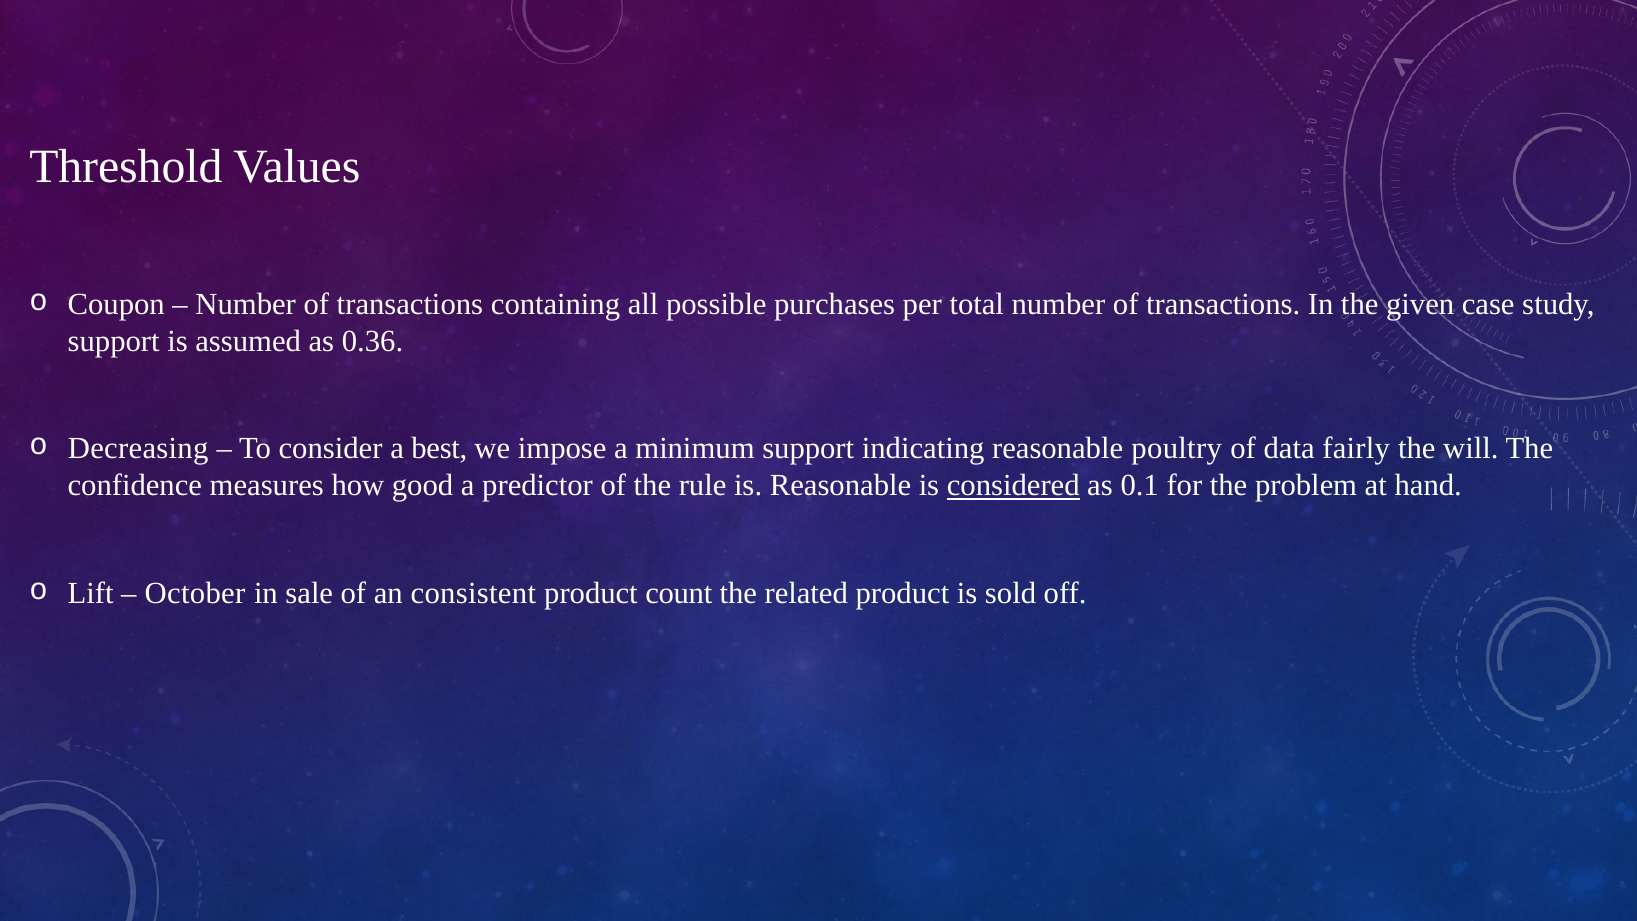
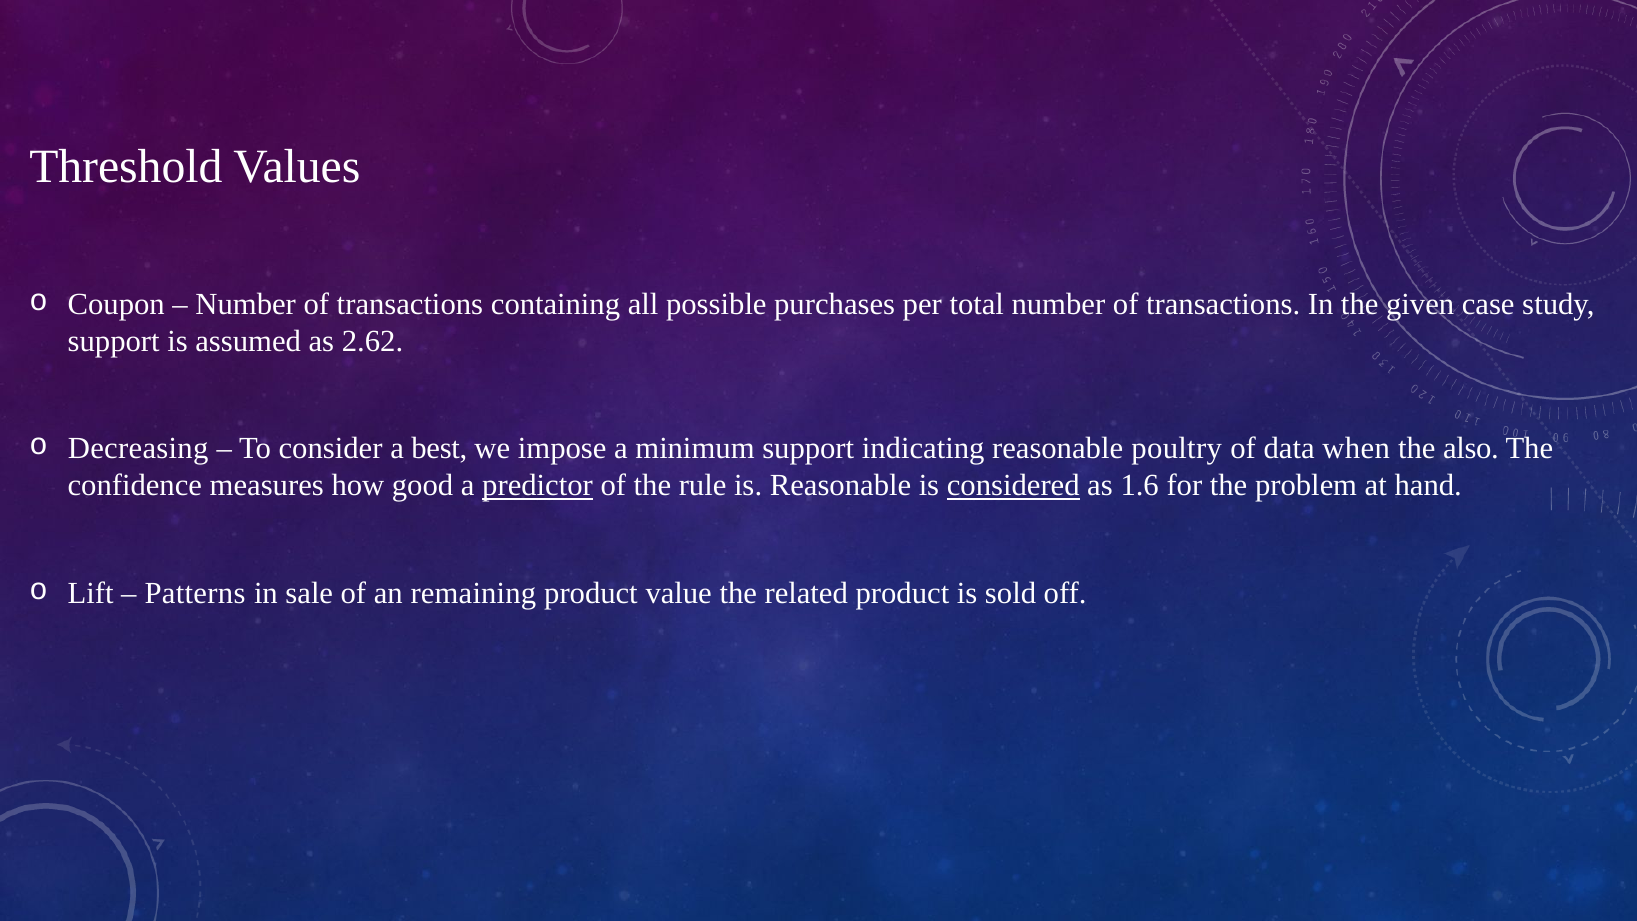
0.36: 0.36 -> 2.62
fairly: fairly -> when
will: will -> also
predictor underline: none -> present
0.1: 0.1 -> 1.6
October: October -> Patterns
consistent: consistent -> remaining
count: count -> value
